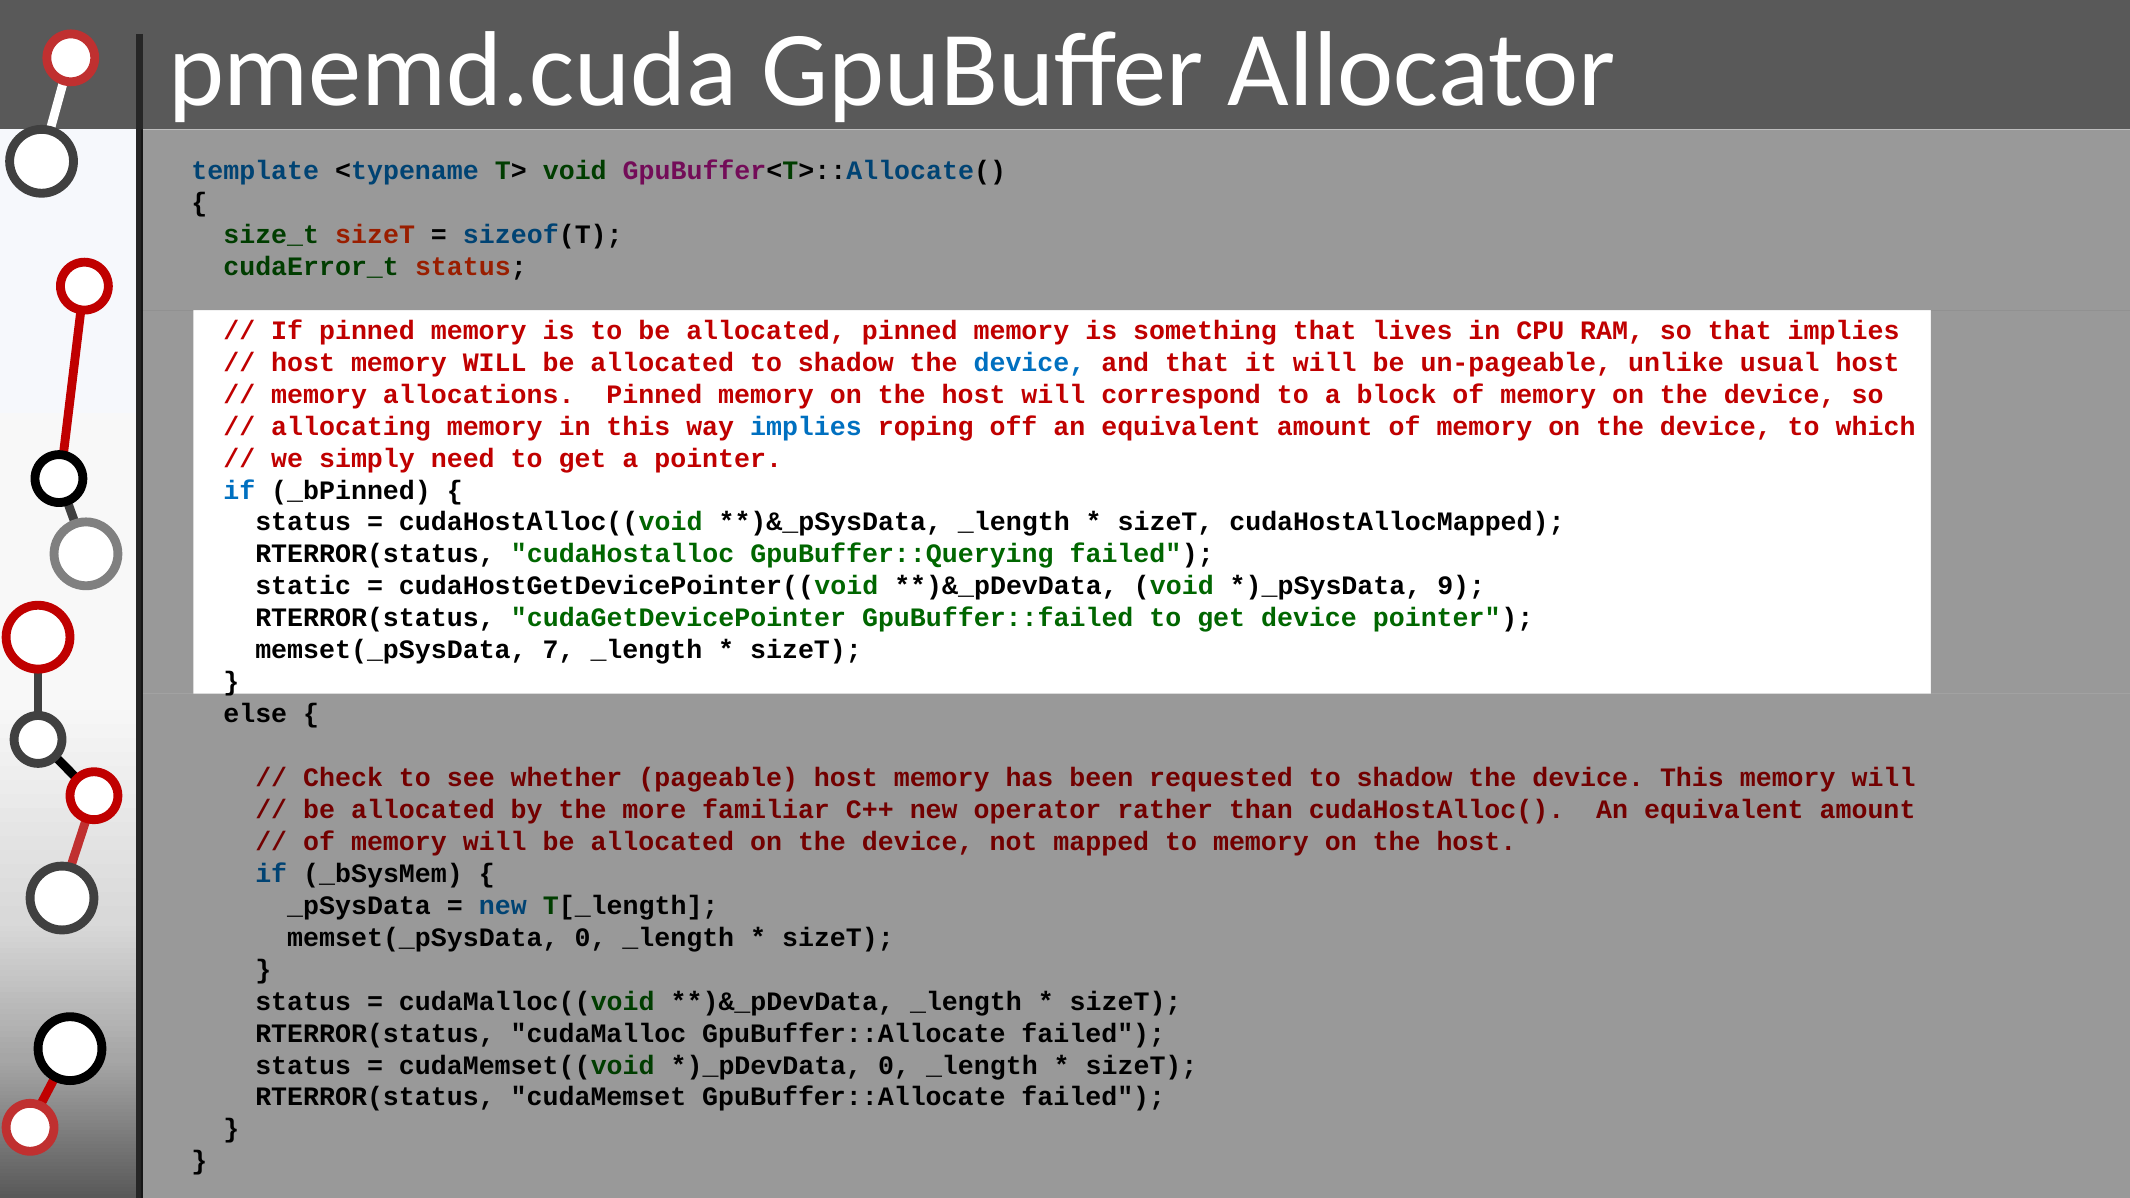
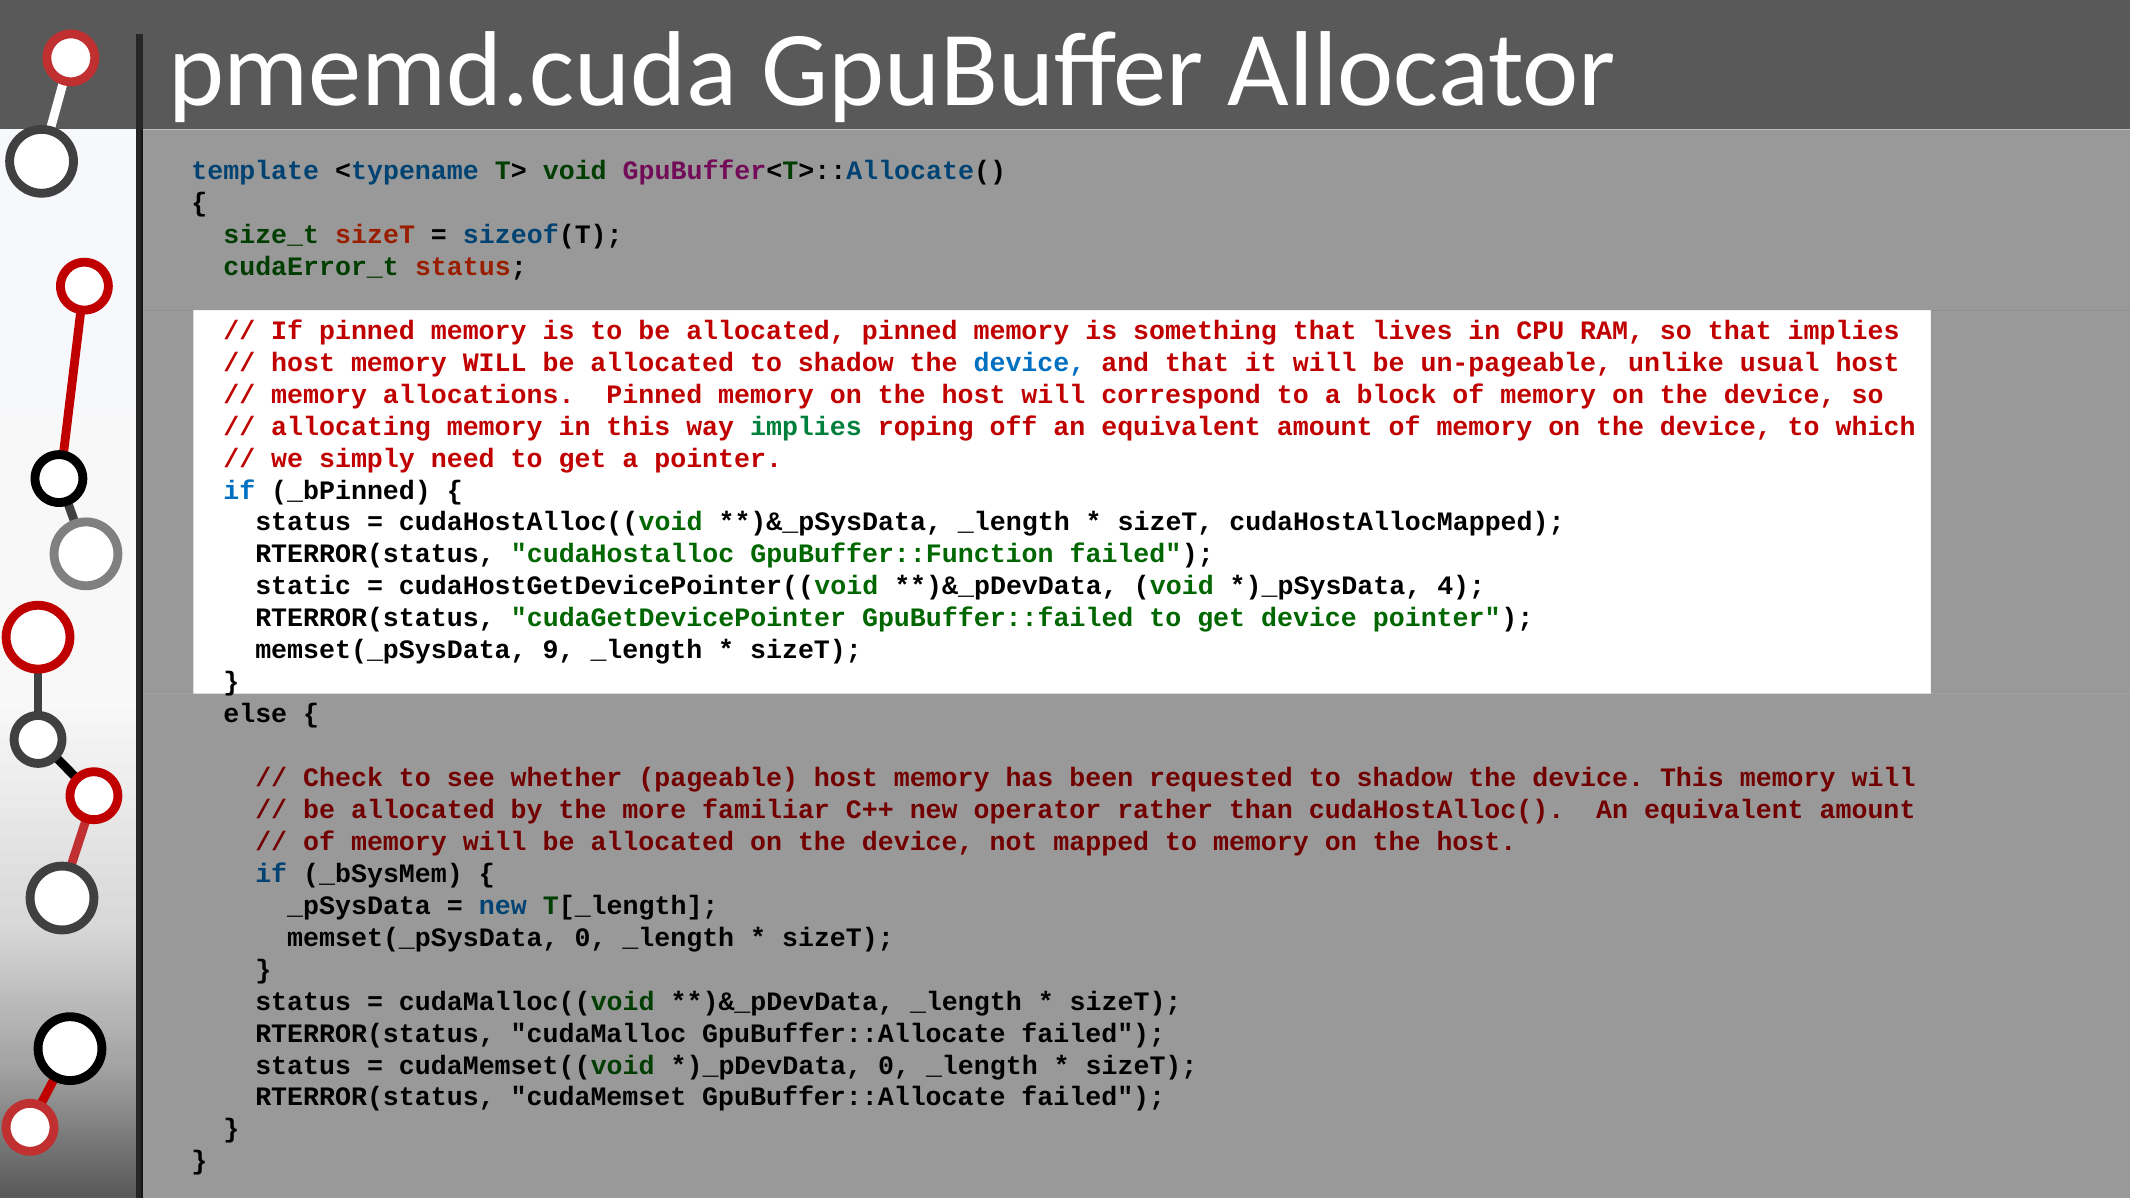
implies at (806, 426) colour: blue -> green
GpuBuffer::Querying: GpuBuffer::Querying -> GpuBuffer::Function
9: 9 -> 4
7: 7 -> 9
